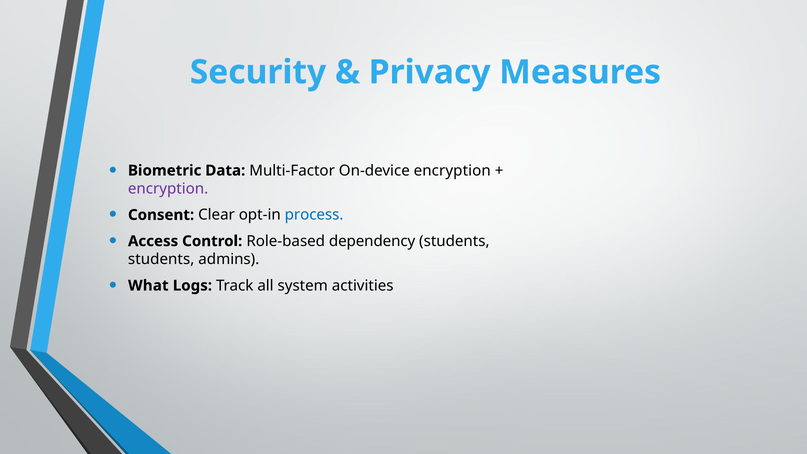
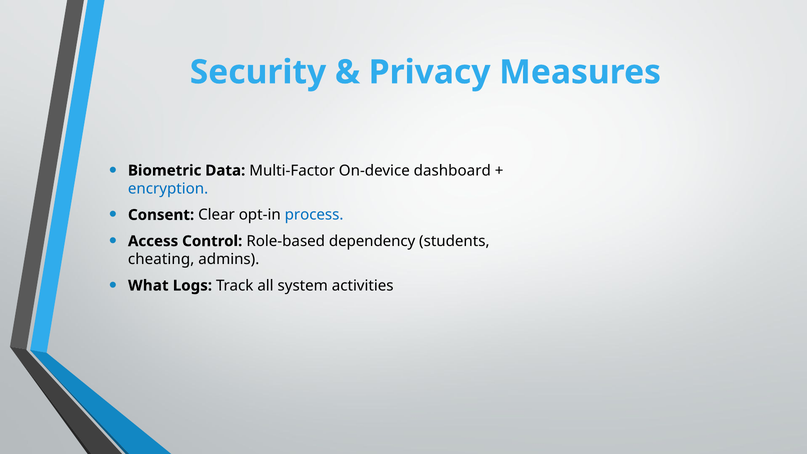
On-device encryption: encryption -> dashboard
encryption at (168, 189) colour: purple -> blue
students at (161, 259): students -> cheating
